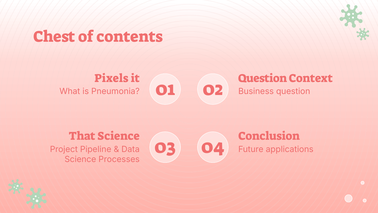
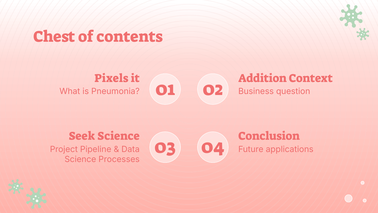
Question at (263, 78): Question -> Addition
That: That -> Seek
